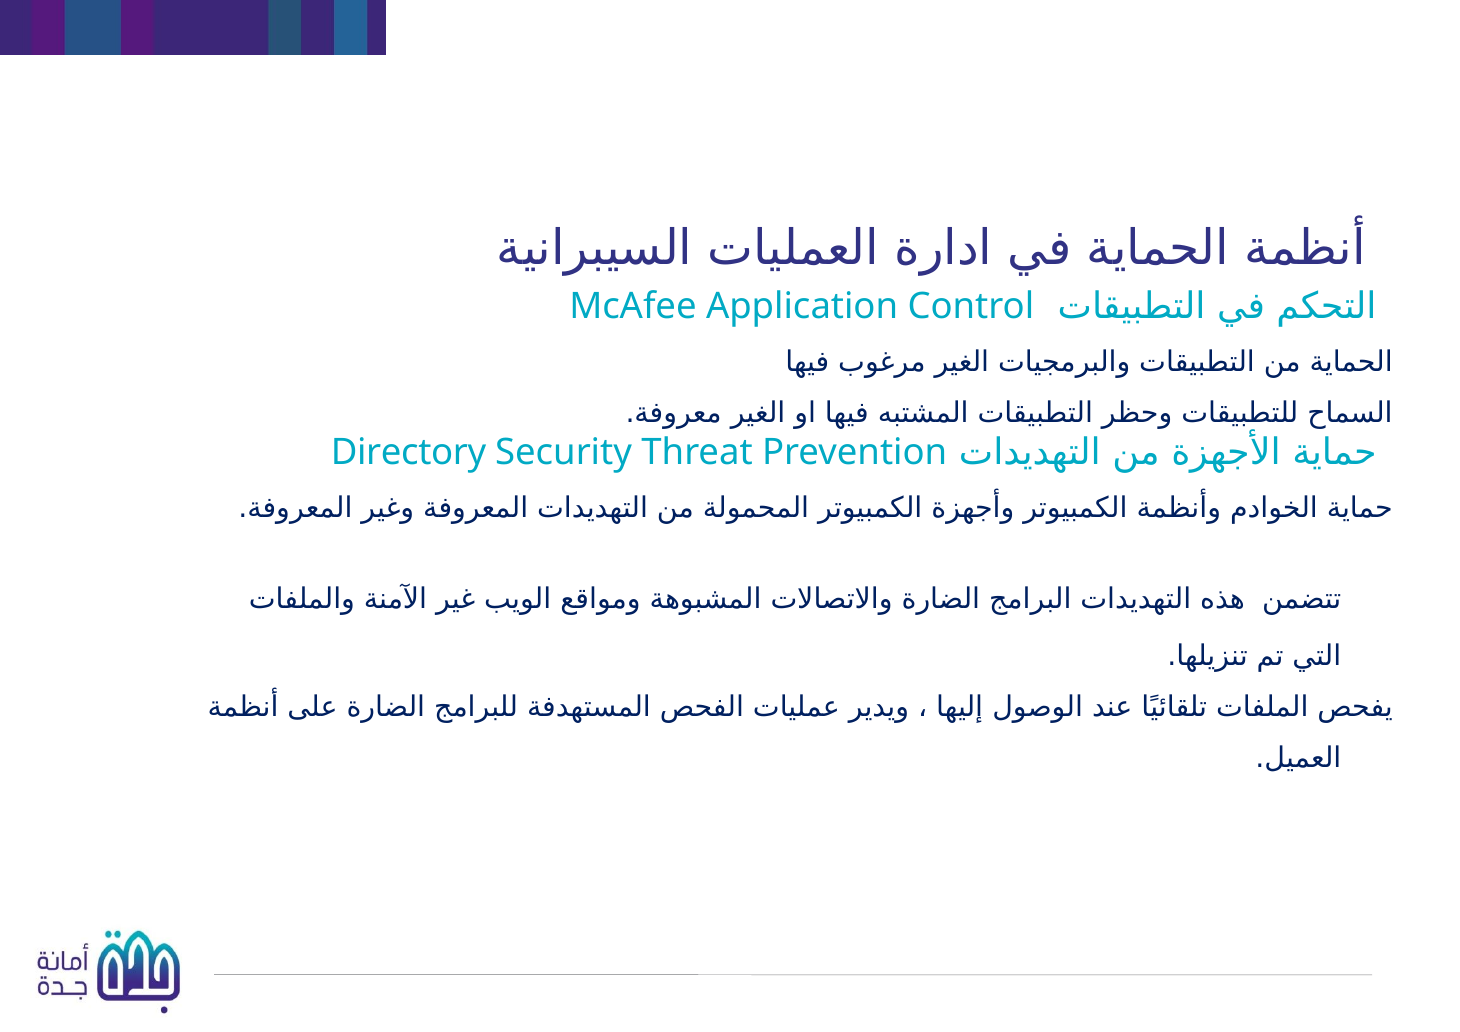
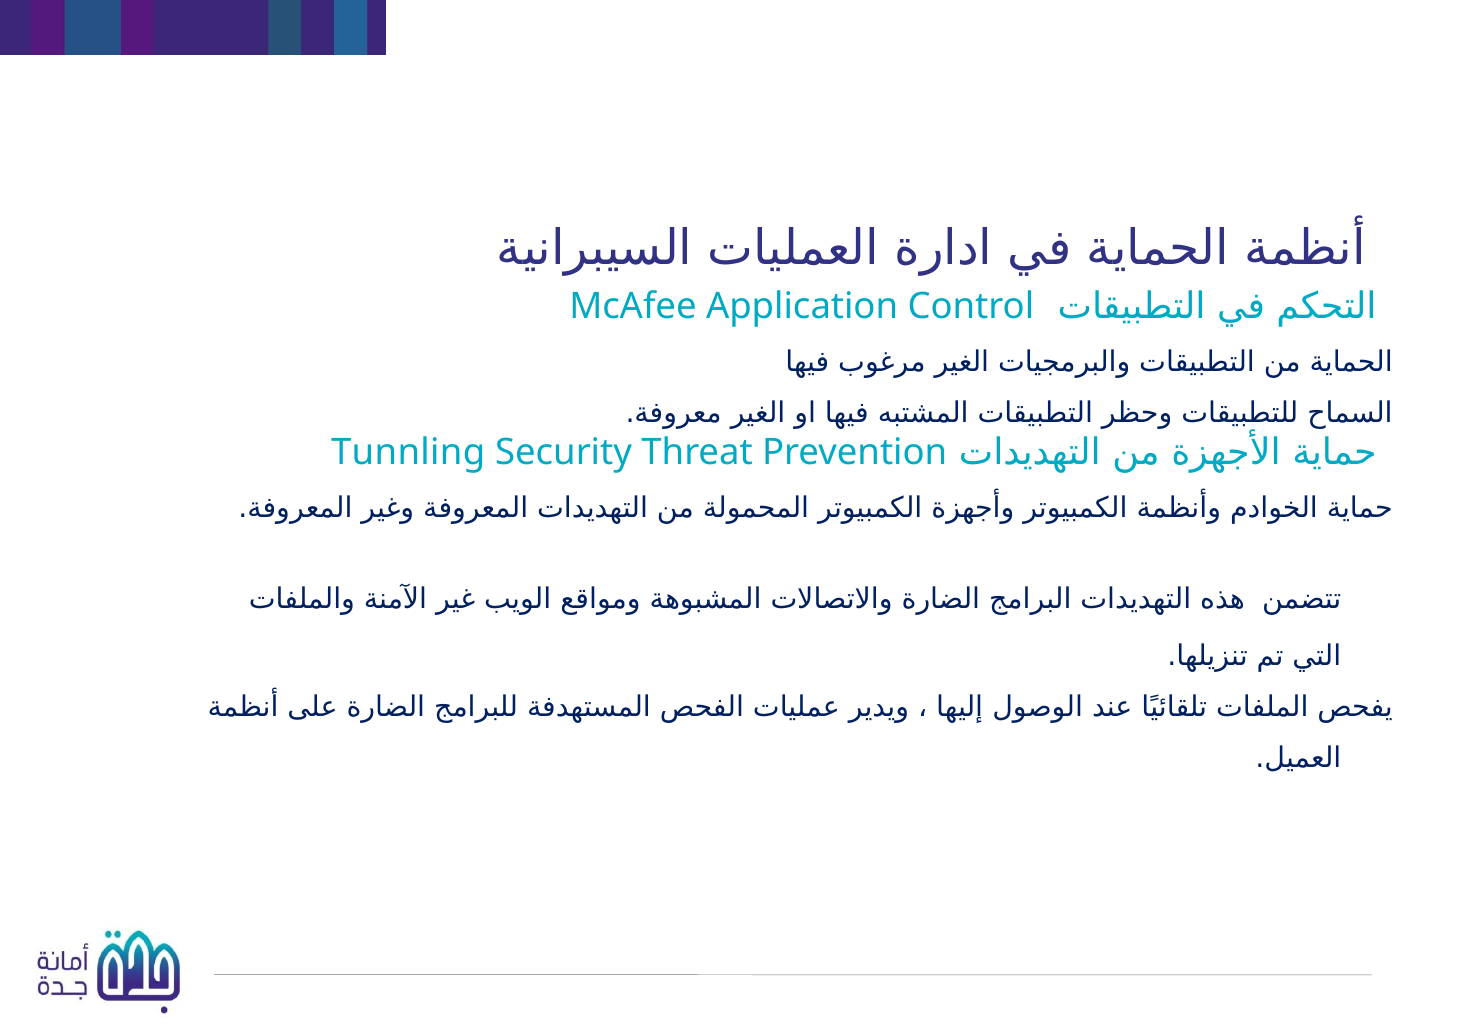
Directory: Directory -> Tunnling
